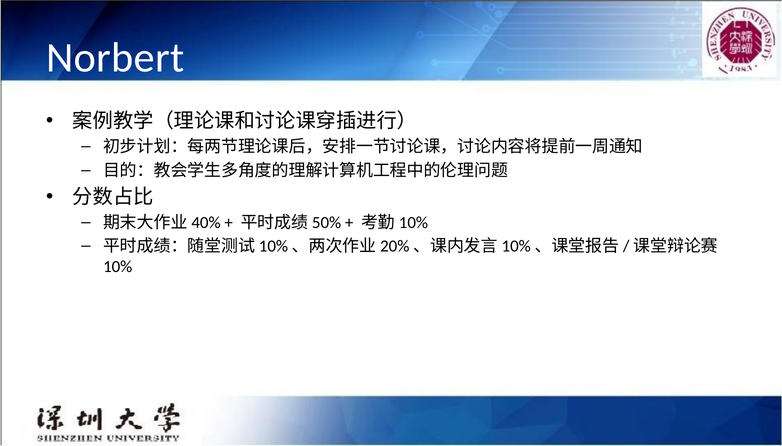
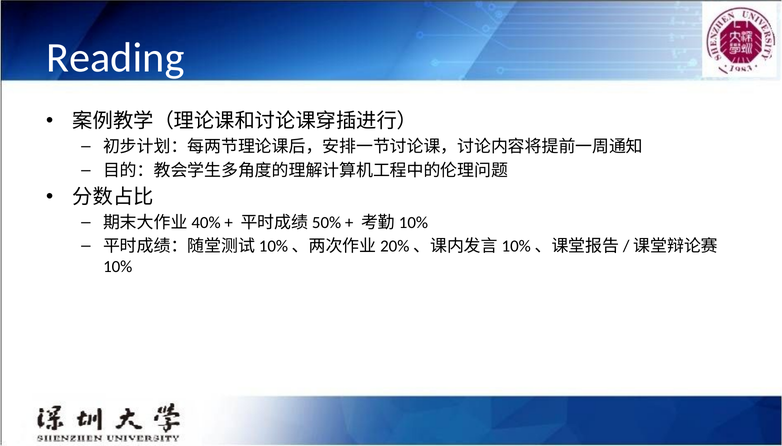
Norbert: Norbert -> Reading
